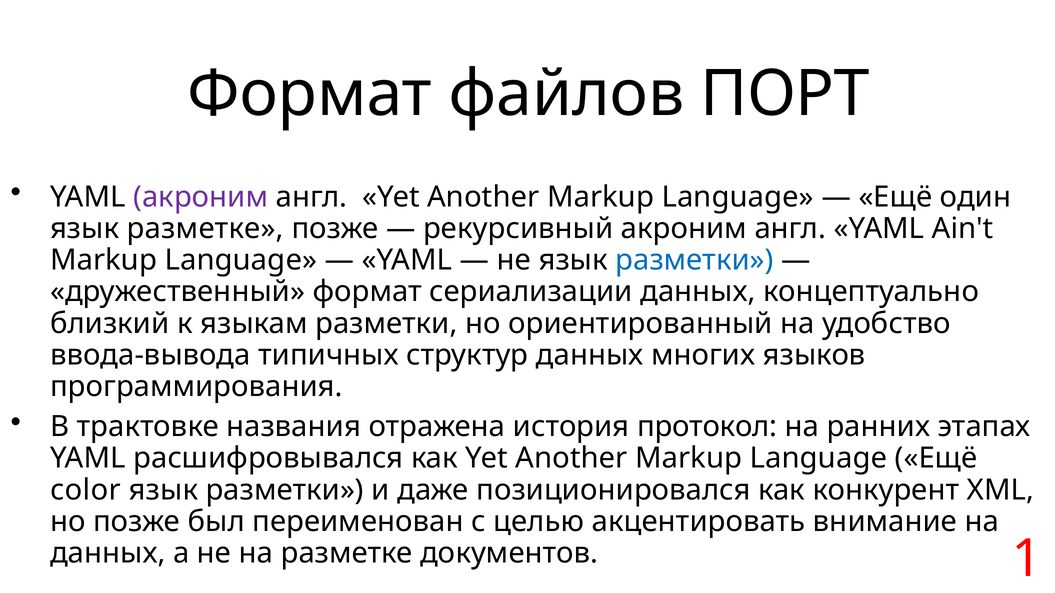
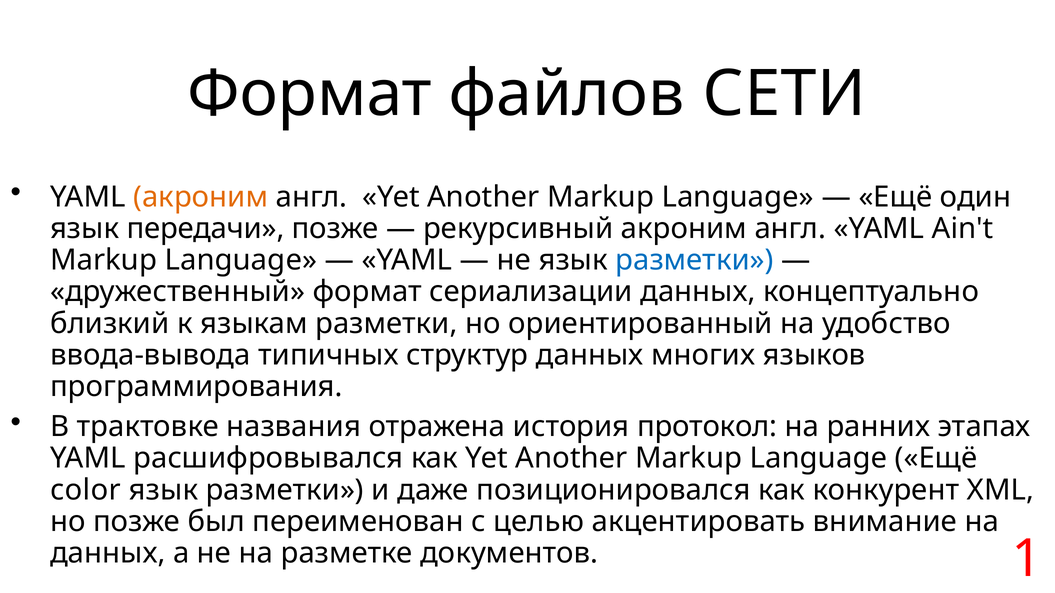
ПОРТ: ПОРТ -> СЕТИ
акроним at (201, 197) colour: purple -> orange
язык разметке: разметке -> передачи
